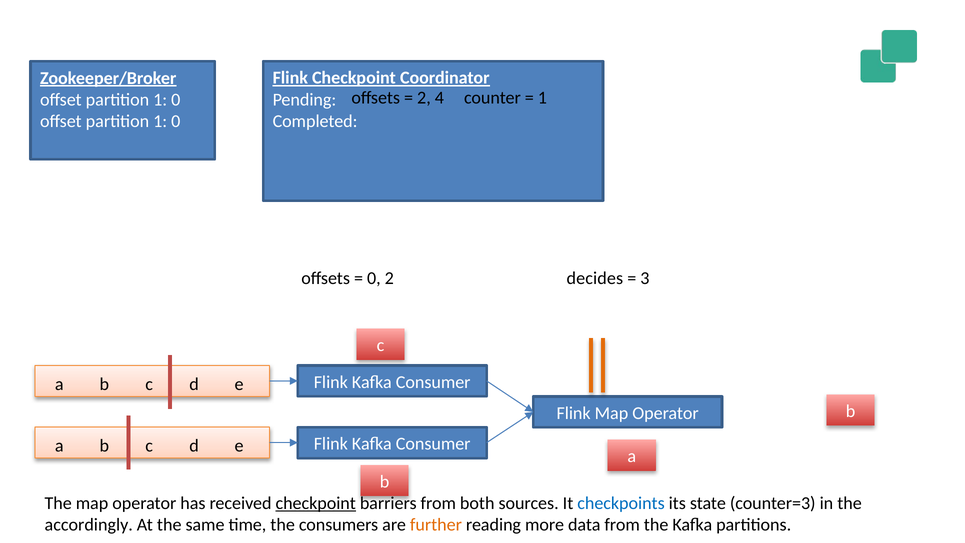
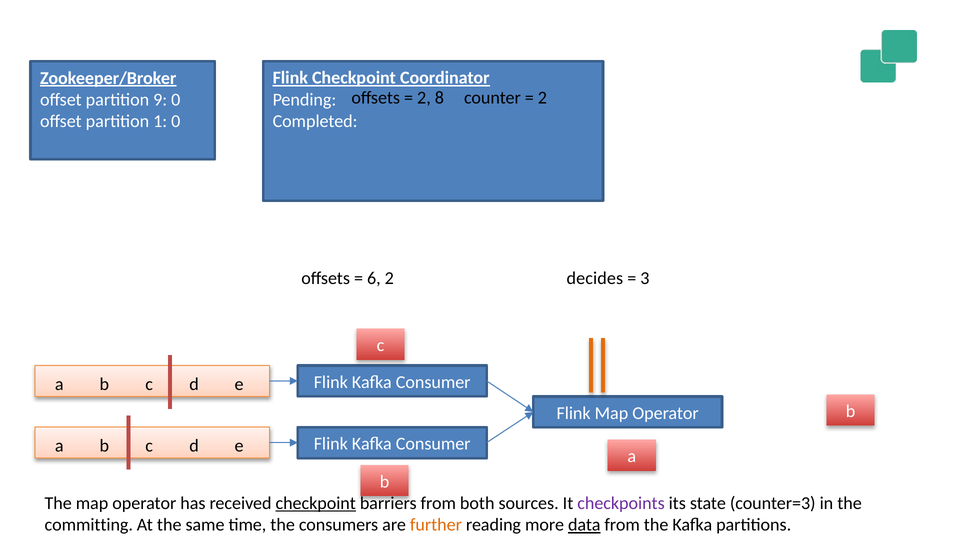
4: 4 -> 8
1 at (542, 98): 1 -> 2
1 at (160, 100): 1 -> 9
0 at (374, 278): 0 -> 6
checkpoints colour: blue -> purple
accordingly: accordingly -> committing
data underline: none -> present
